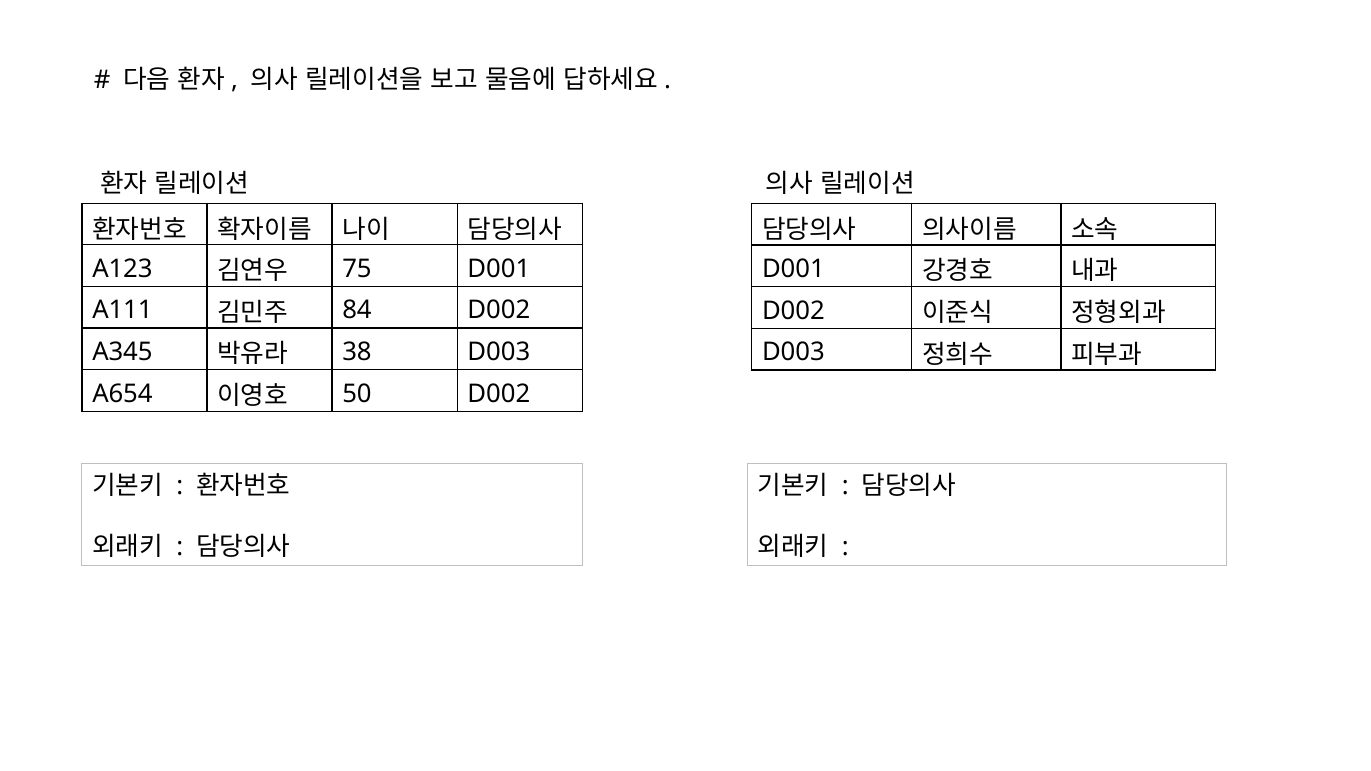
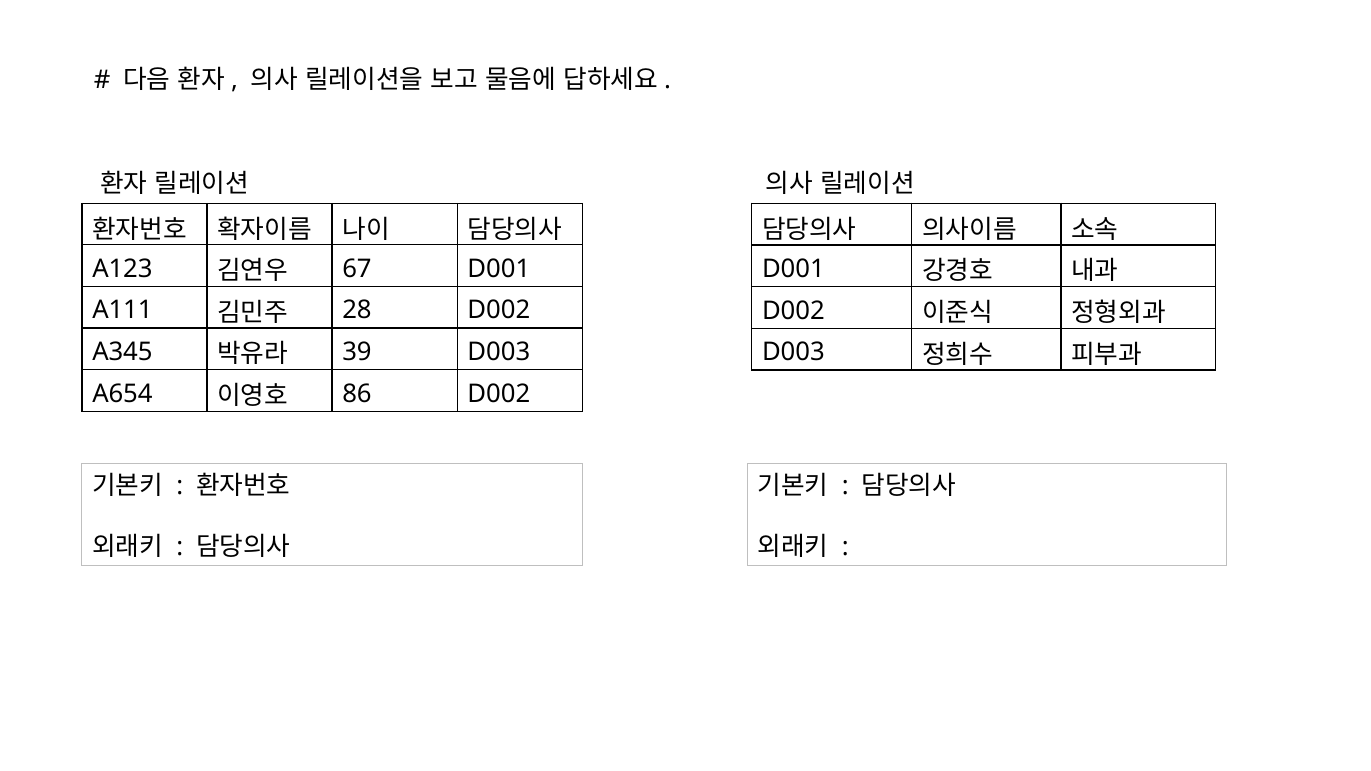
75: 75 -> 67
84: 84 -> 28
38: 38 -> 39
50: 50 -> 86
